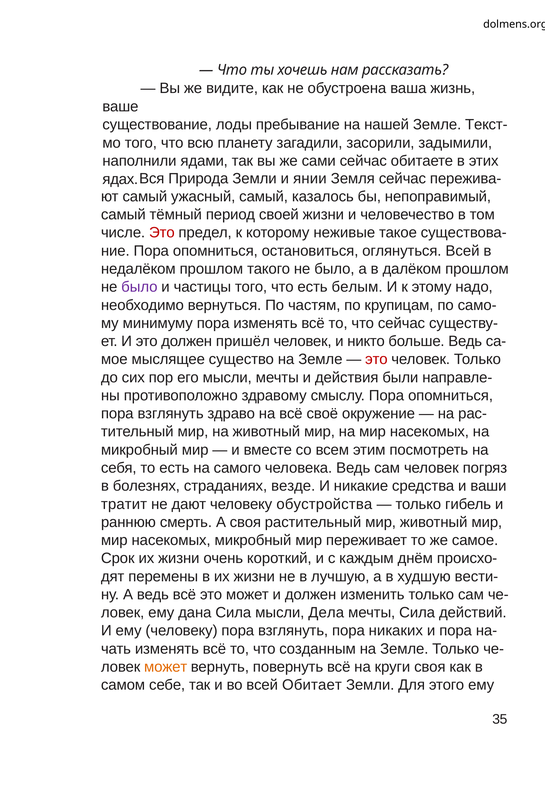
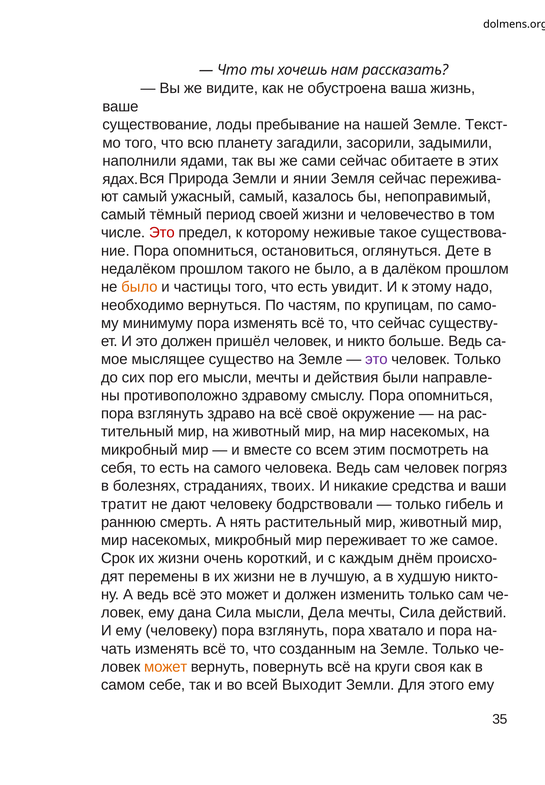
оглянуться Всей: Всей -> Дете
было at (139, 287) colour: purple -> orange
белым: белым -> увидит
это at (376, 359) colour: red -> purple
везде: везде -> твоих
обустройства: обустройства -> бодрствовали
А своя: своя -> нять
вести-: вести- -> никто-
никаких: никаких -> хватало
Обитает: Обитает -> Выходит
